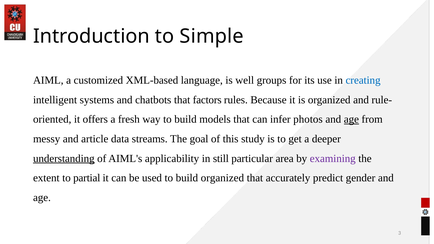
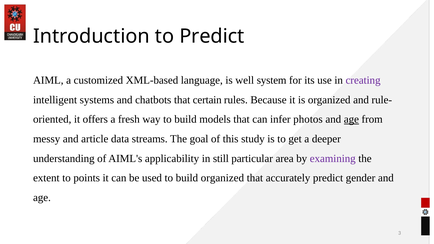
to Simple: Simple -> Predict
groups: groups -> system
creating colour: blue -> purple
factors: factors -> certain
understanding underline: present -> none
partial: partial -> points
